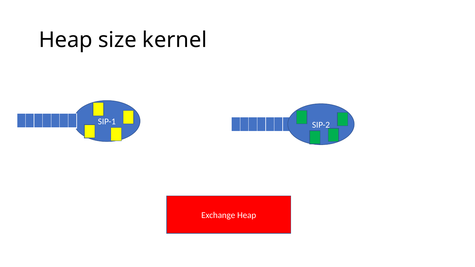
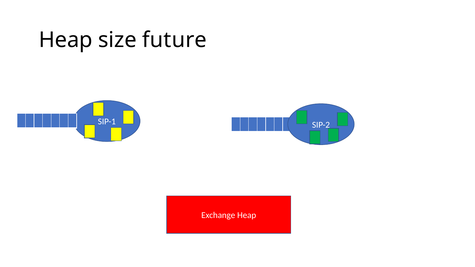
kernel: kernel -> future
